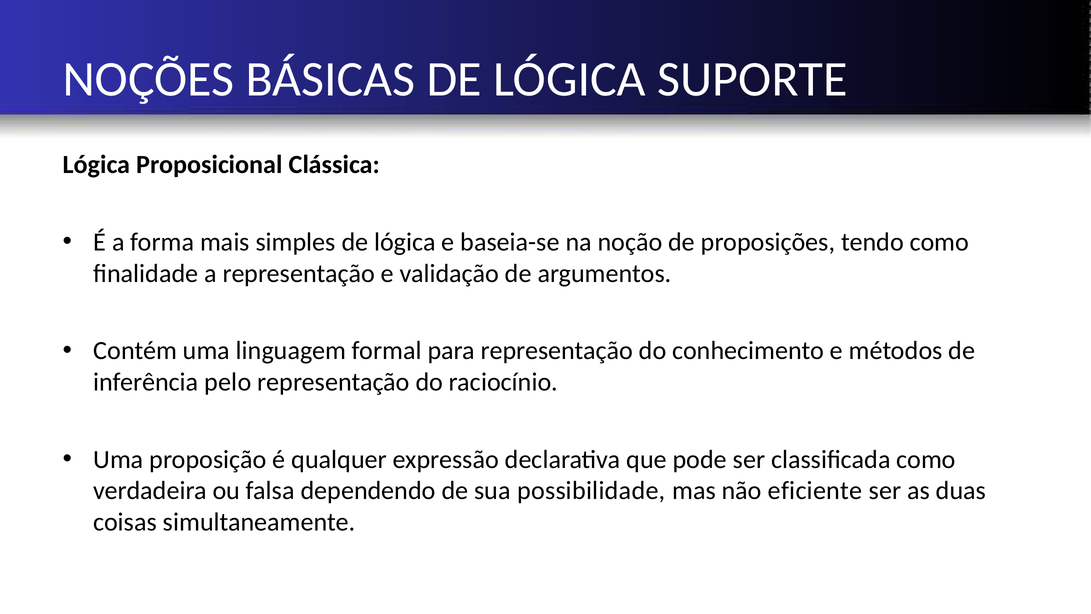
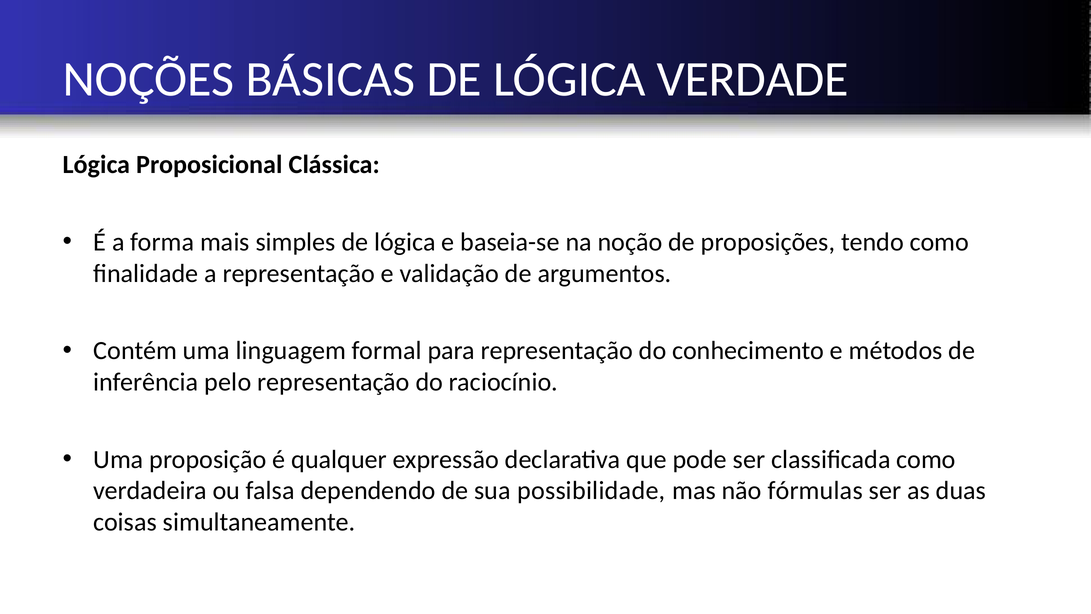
SUPORTE: SUPORTE -> VERDADE
eficiente: eficiente -> fórmulas
